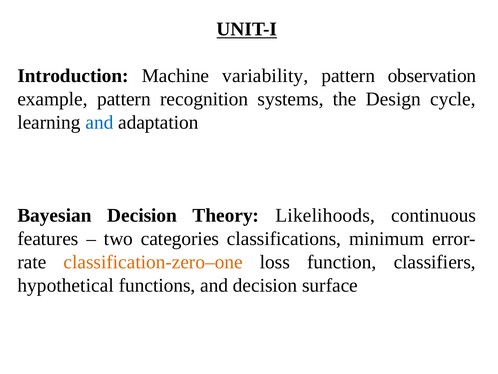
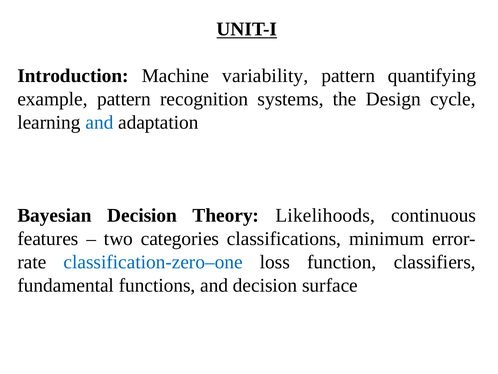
observation: observation -> quantifying
classification-zero–one colour: orange -> blue
hypothetical: hypothetical -> fundamental
